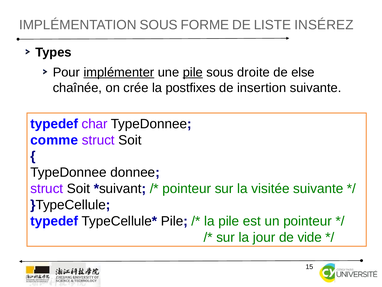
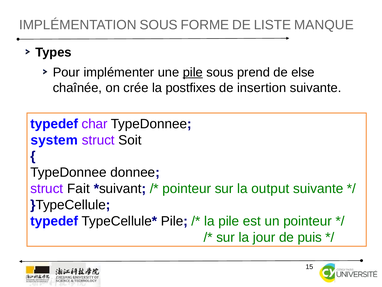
INSÉREZ: INSÉREZ -> MANQUE
implémenter underline: present -> none
droite: droite -> prend
comme: comme -> system
Soit at (79, 188): Soit -> Fait
visitée: visitée -> output
vide: vide -> puis
